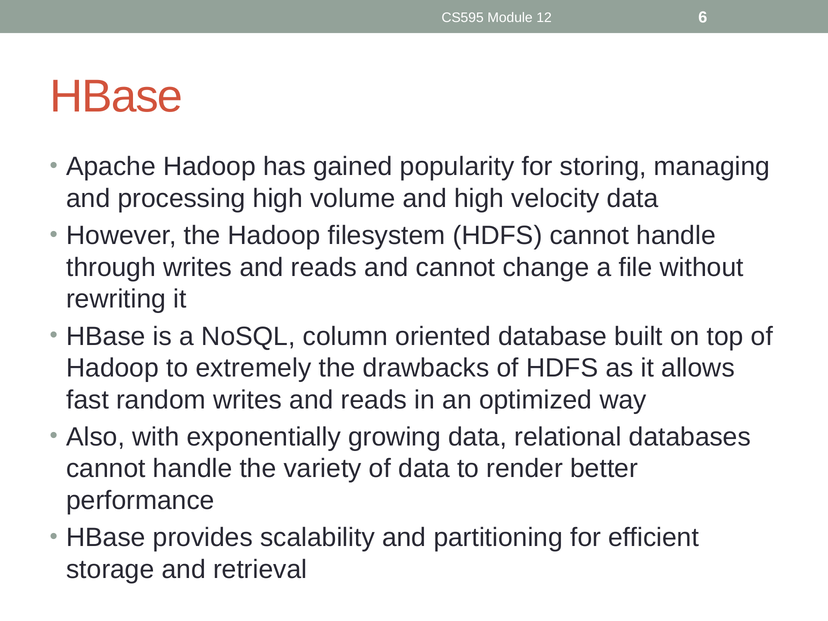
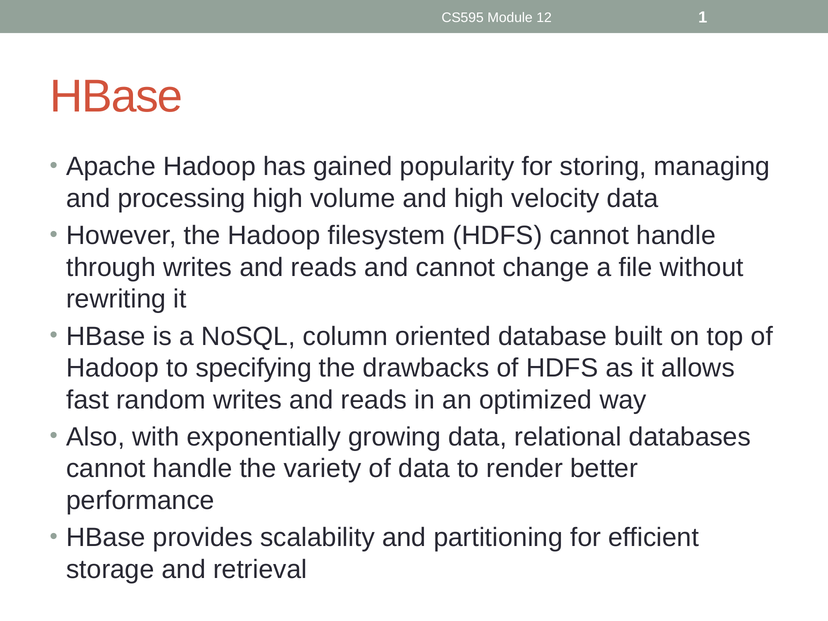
6: 6 -> 1
extremely: extremely -> specifying
